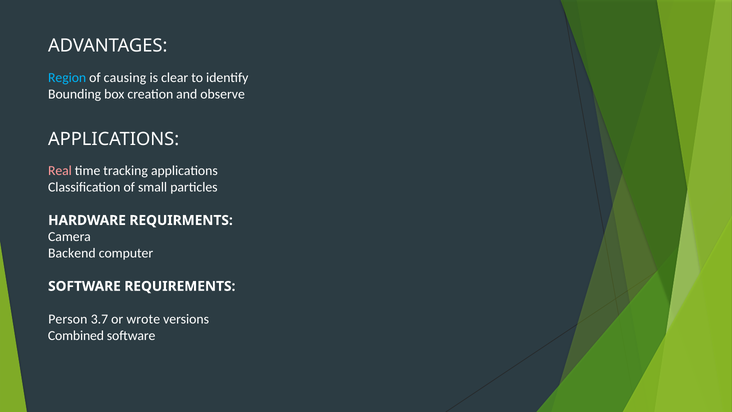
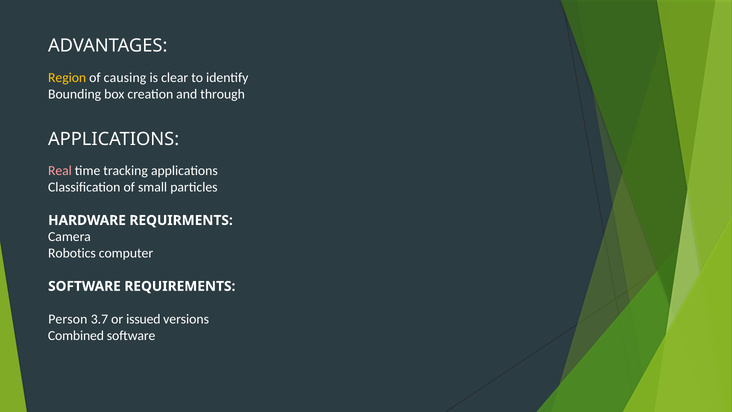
Region colour: light blue -> yellow
observe: observe -> through
Backend: Backend -> Robotics
wrote: wrote -> issued
